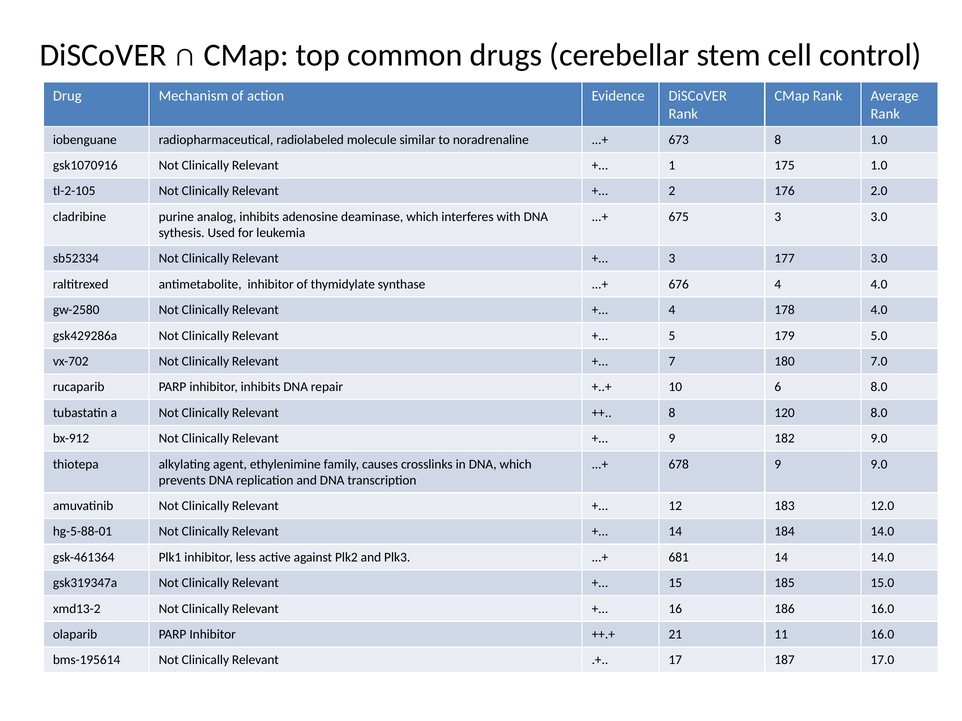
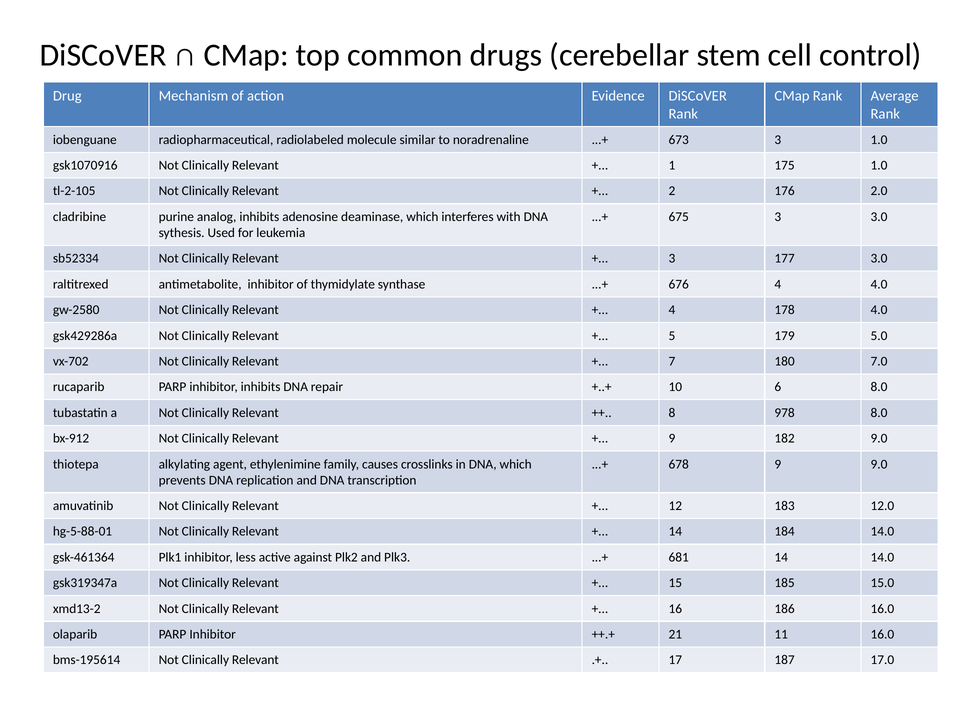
673 8: 8 -> 3
120: 120 -> 978
